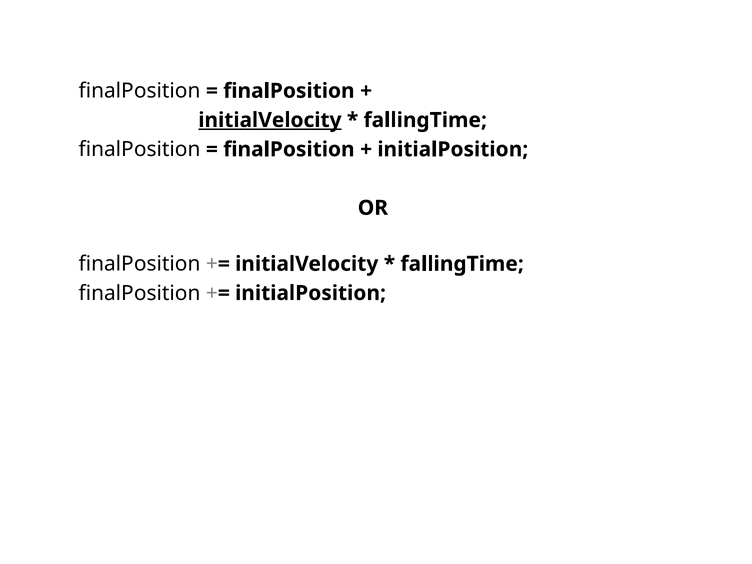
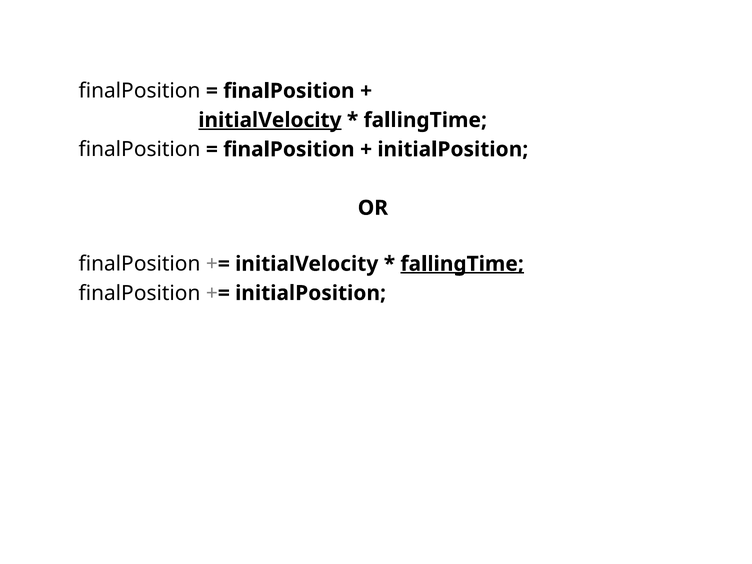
fallingTime at (462, 264) underline: none -> present
